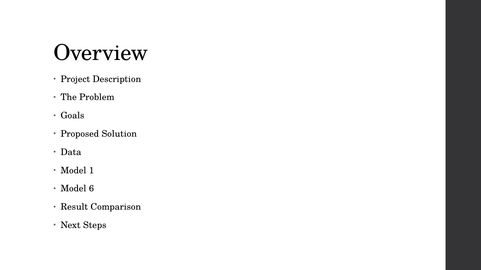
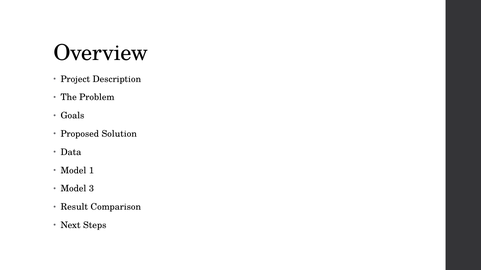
6: 6 -> 3
